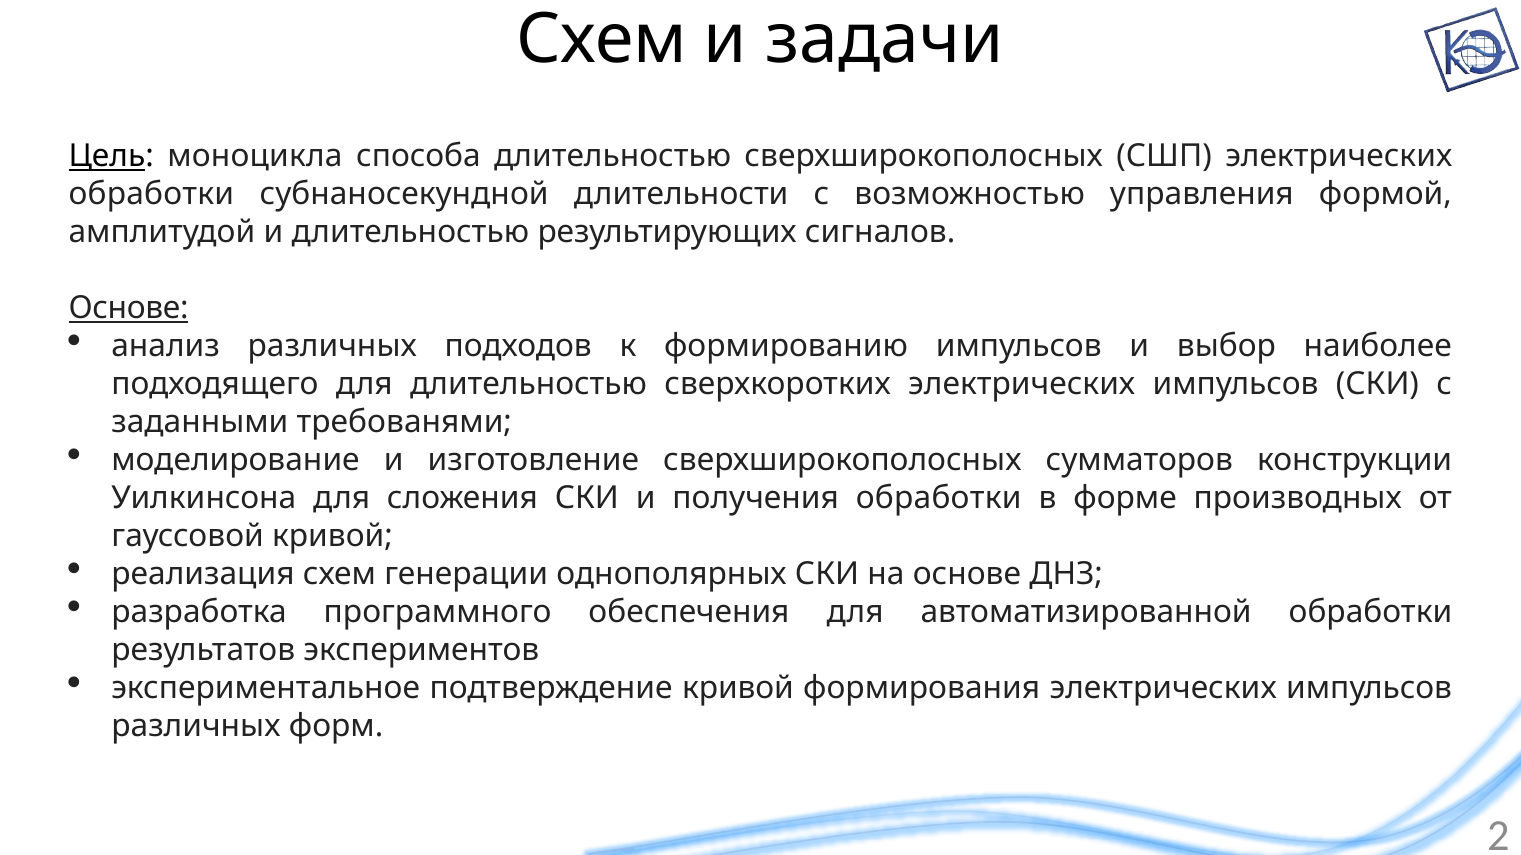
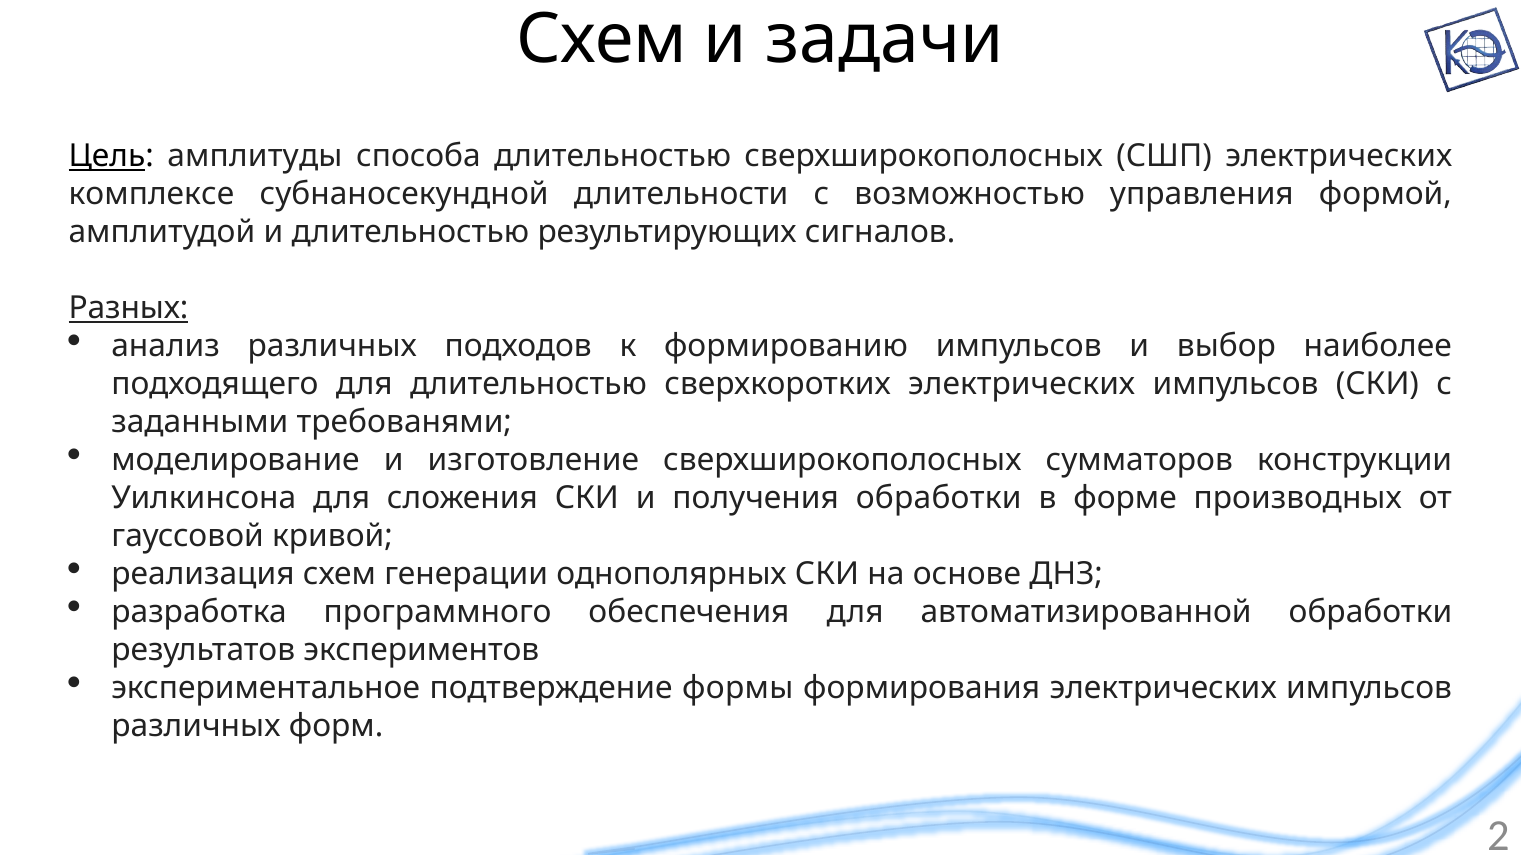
моноцикла: моноцикла -> амплитуды
обработки at (151, 194): обработки -> комплексе
Основе at (129, 308): Основе -> Разных
подтверждение кривой: кривой -> формы
